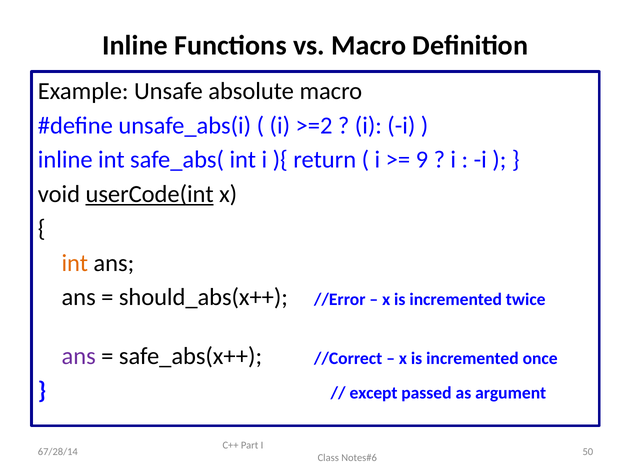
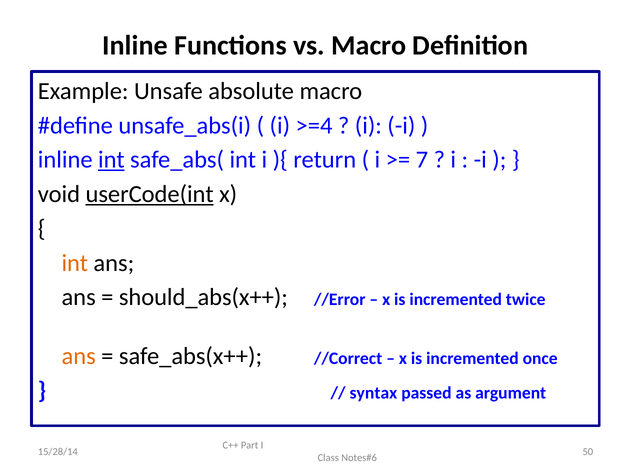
>=2: >=2 -> >=4
int at (111, 160) underline: none -> present
9: 9 -> 7
ans at (79, 356) colour: purple -> orange
except: except -> syntax
67/28/14: 67/28/14 -> 15/28/14
